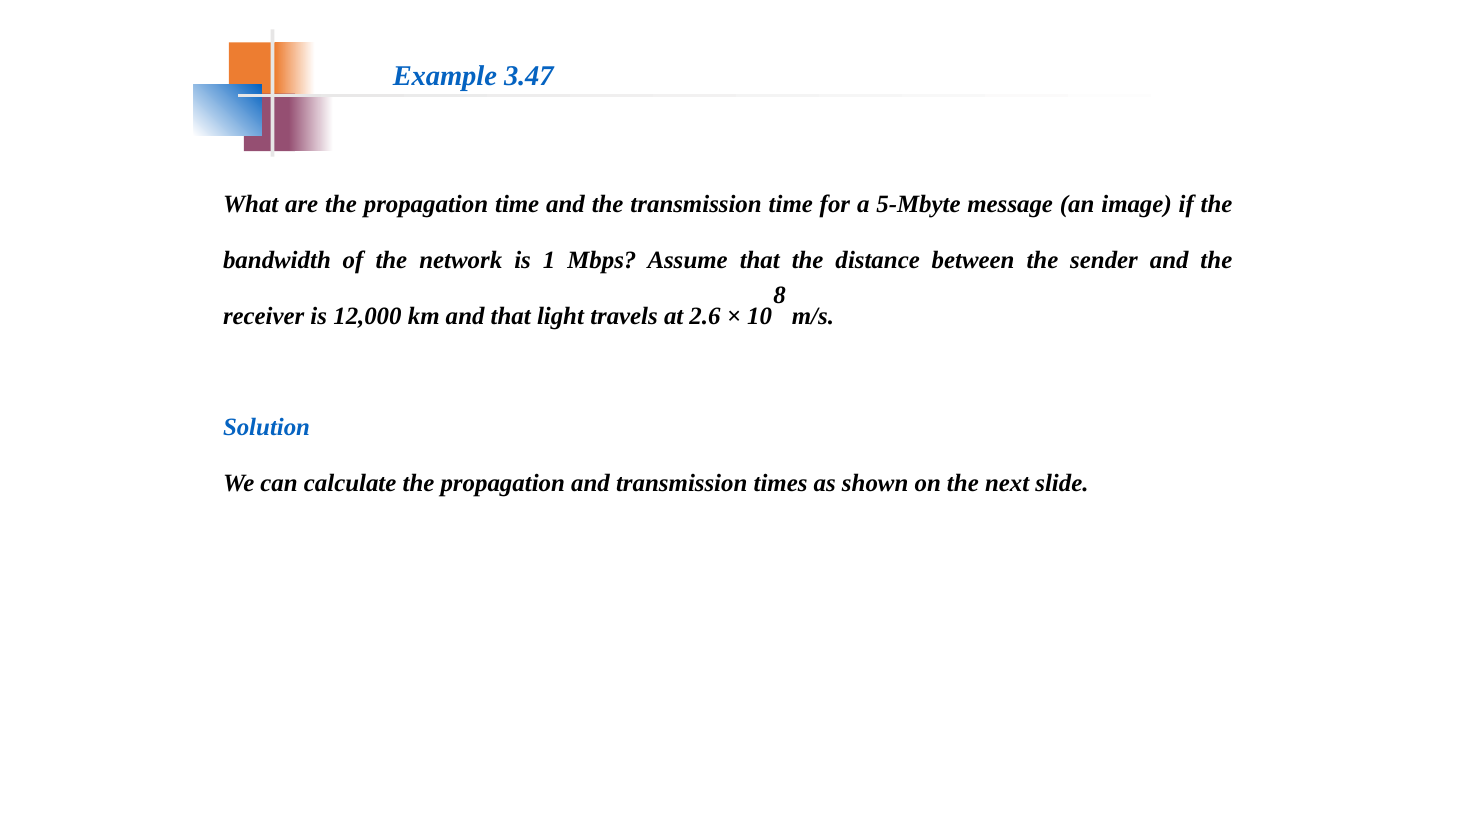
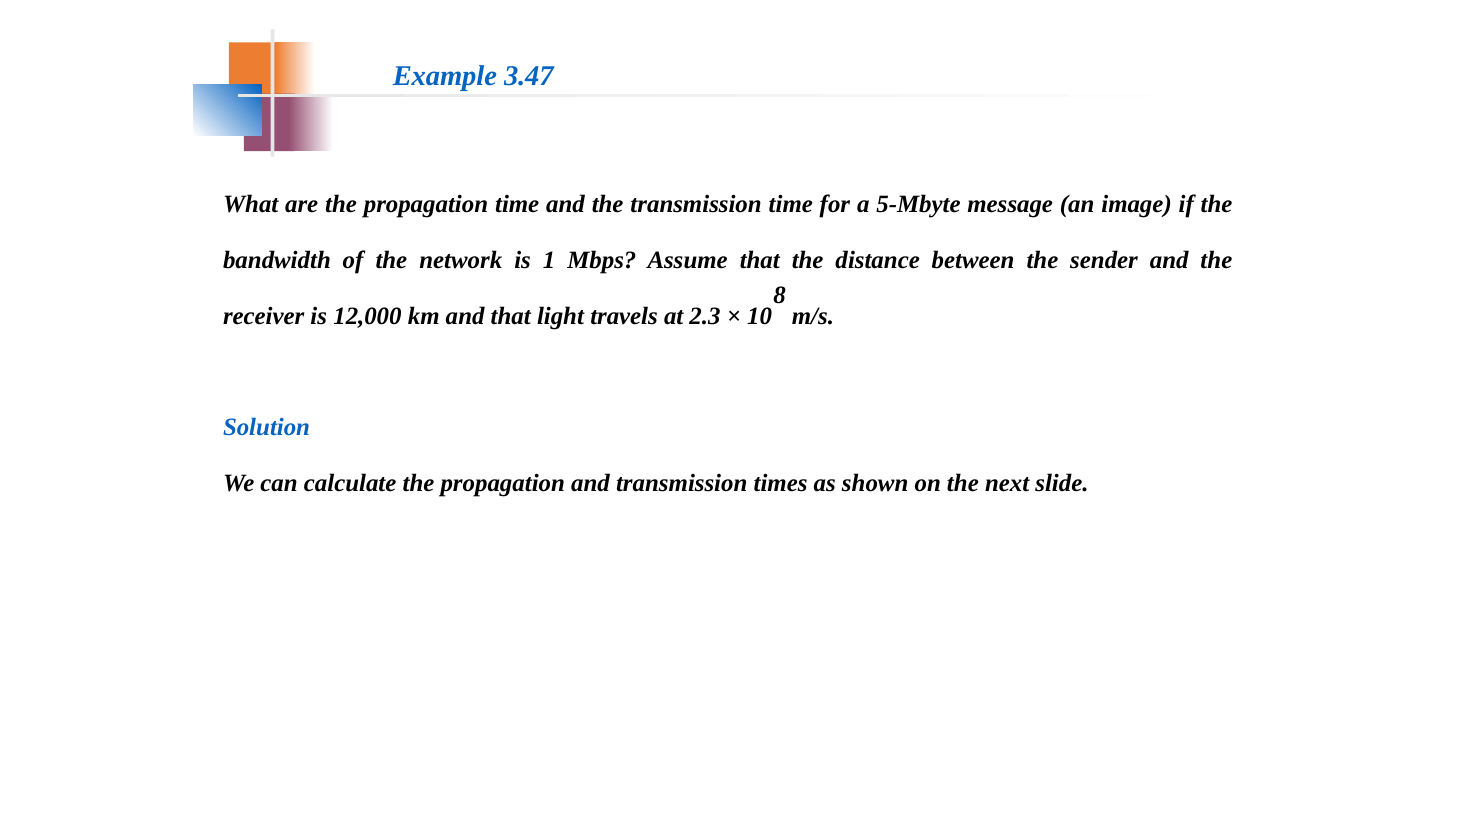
2.6: 2.6 -> 2.3
